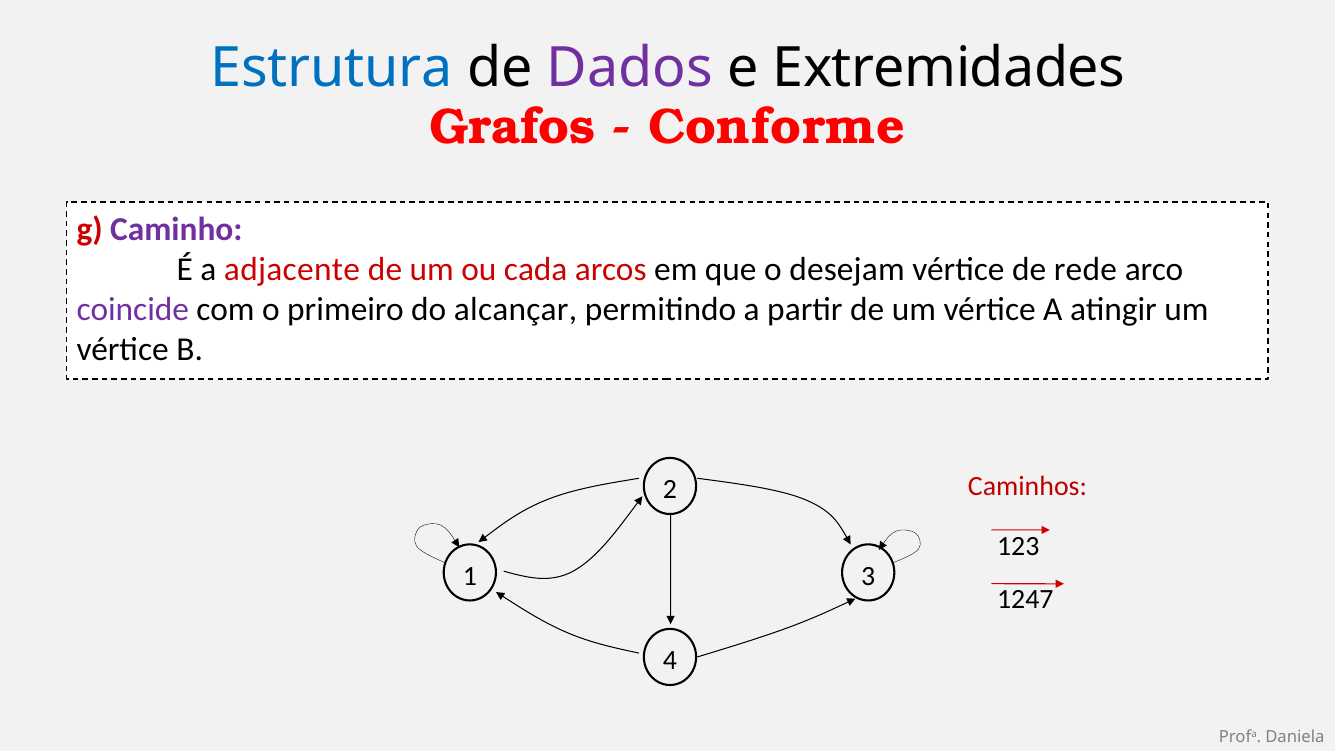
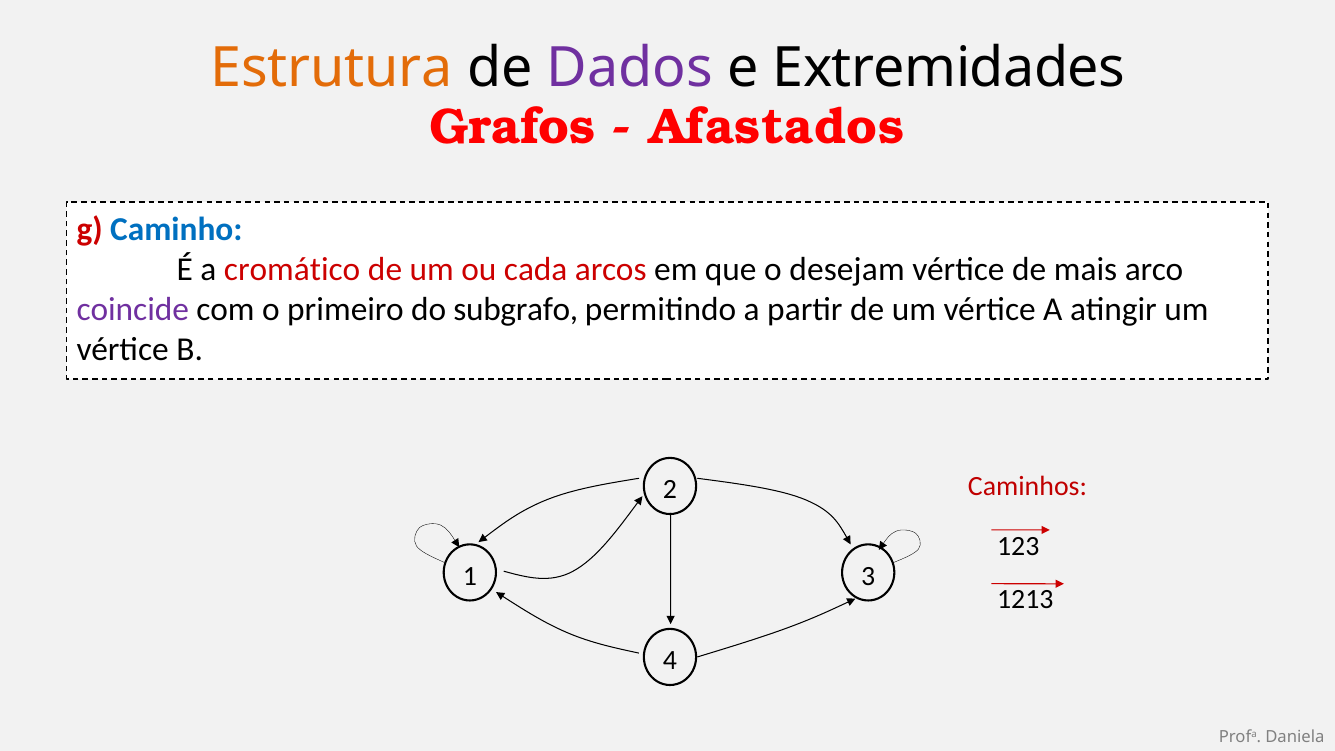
Estrutura colour: blue -> orange
Conforme: Conforme -> Afastados
Caminho colour: purple -> blue
adjacente: adjacente -> cromático
rede: rede -> mais
alcançar: alcançar -> subgrafo
1247: 1247 -> 1213
